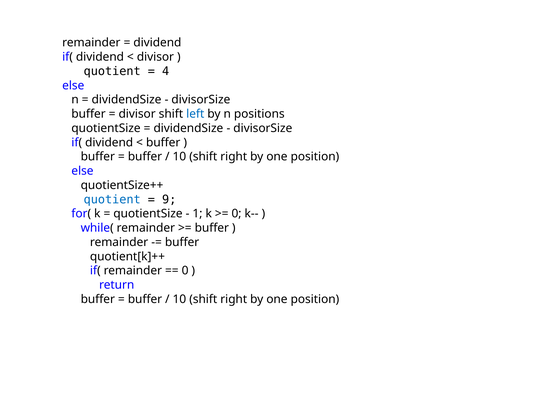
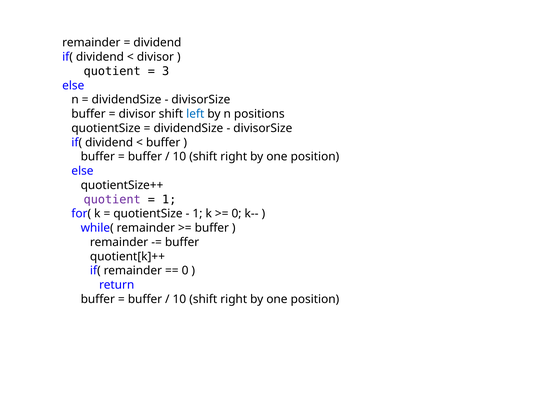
4: 4 -> 3
quotient at (112, 200) colour: blue -> purple
9 at (169, 200): 9 -> 1
